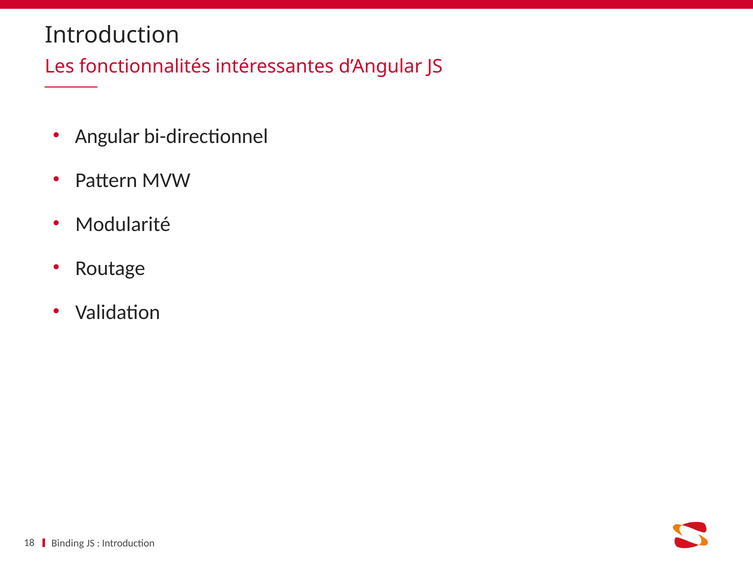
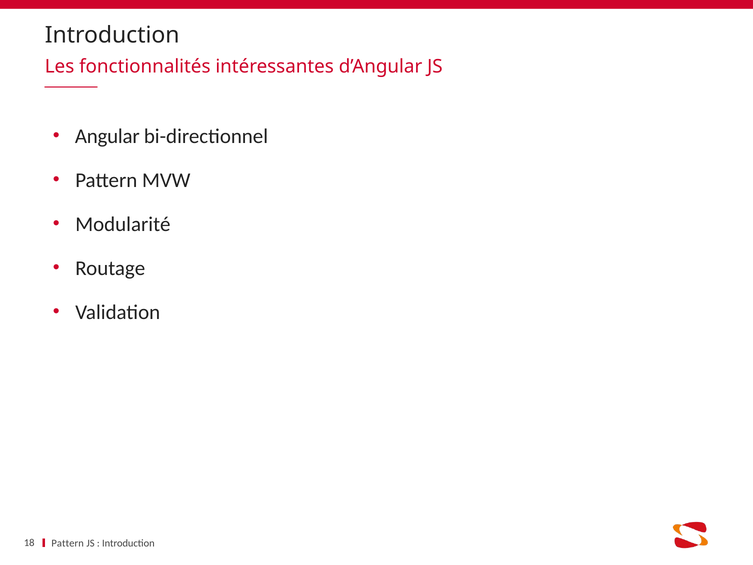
Binding at (68, 543): Binding -> Pattern
